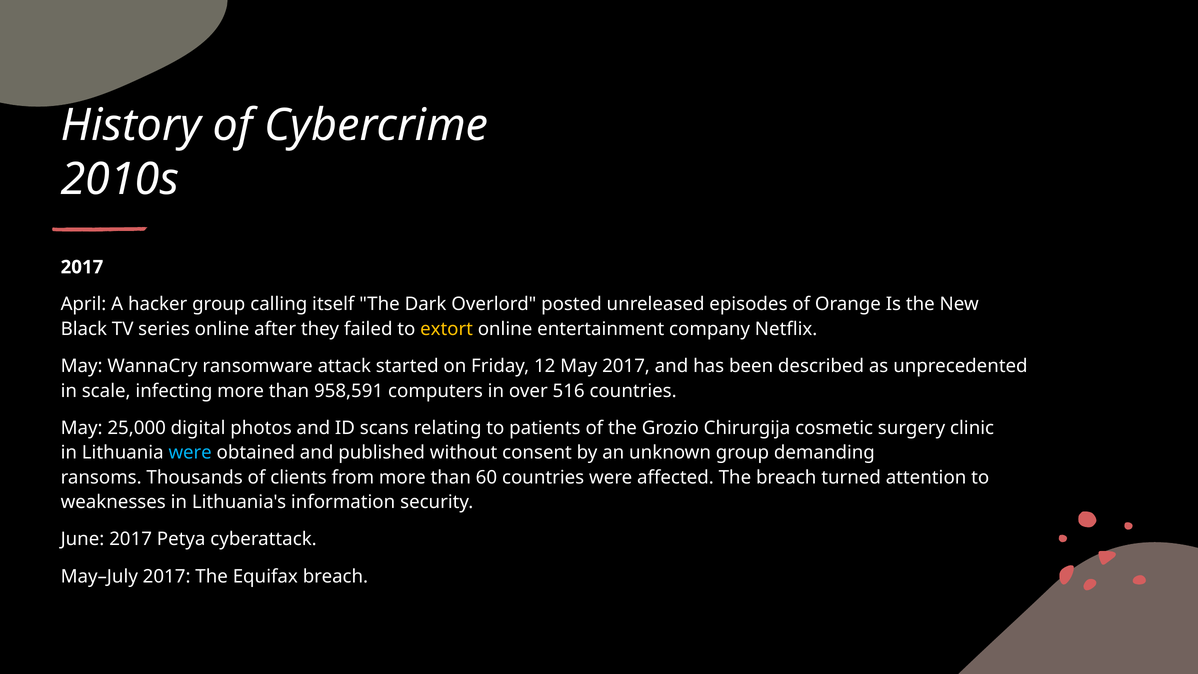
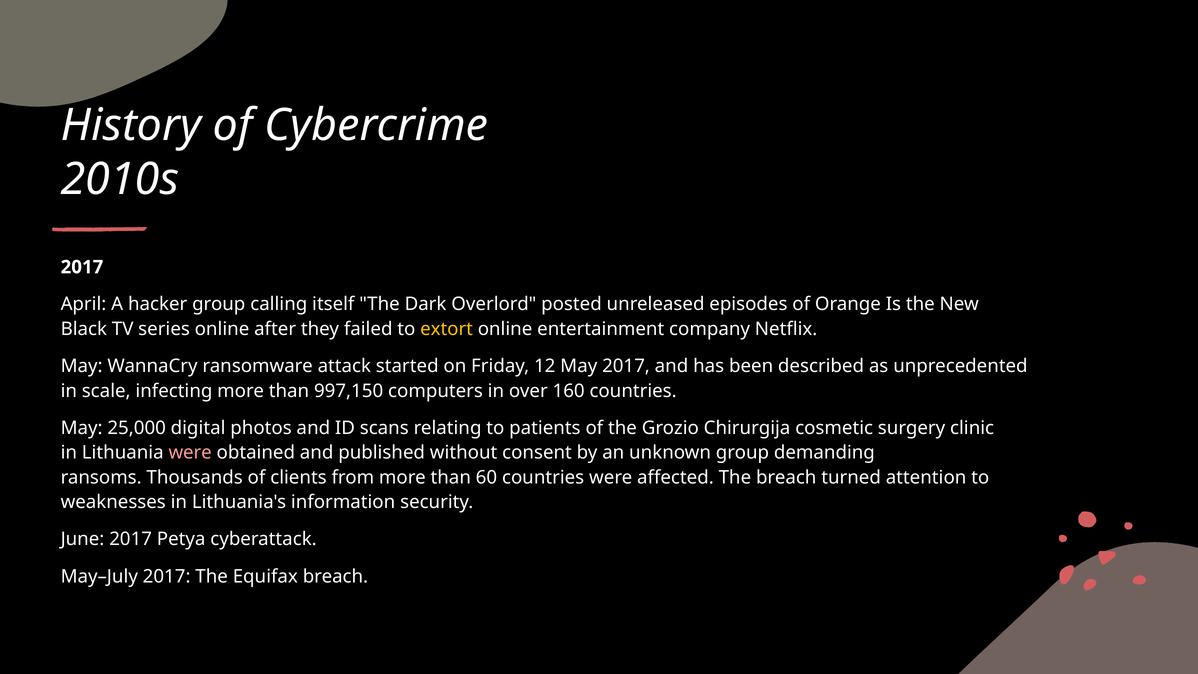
958,591: 958,591 -> 997,150
516: 516 -> 160
were at (190, 453) colour: light blue -> pink
